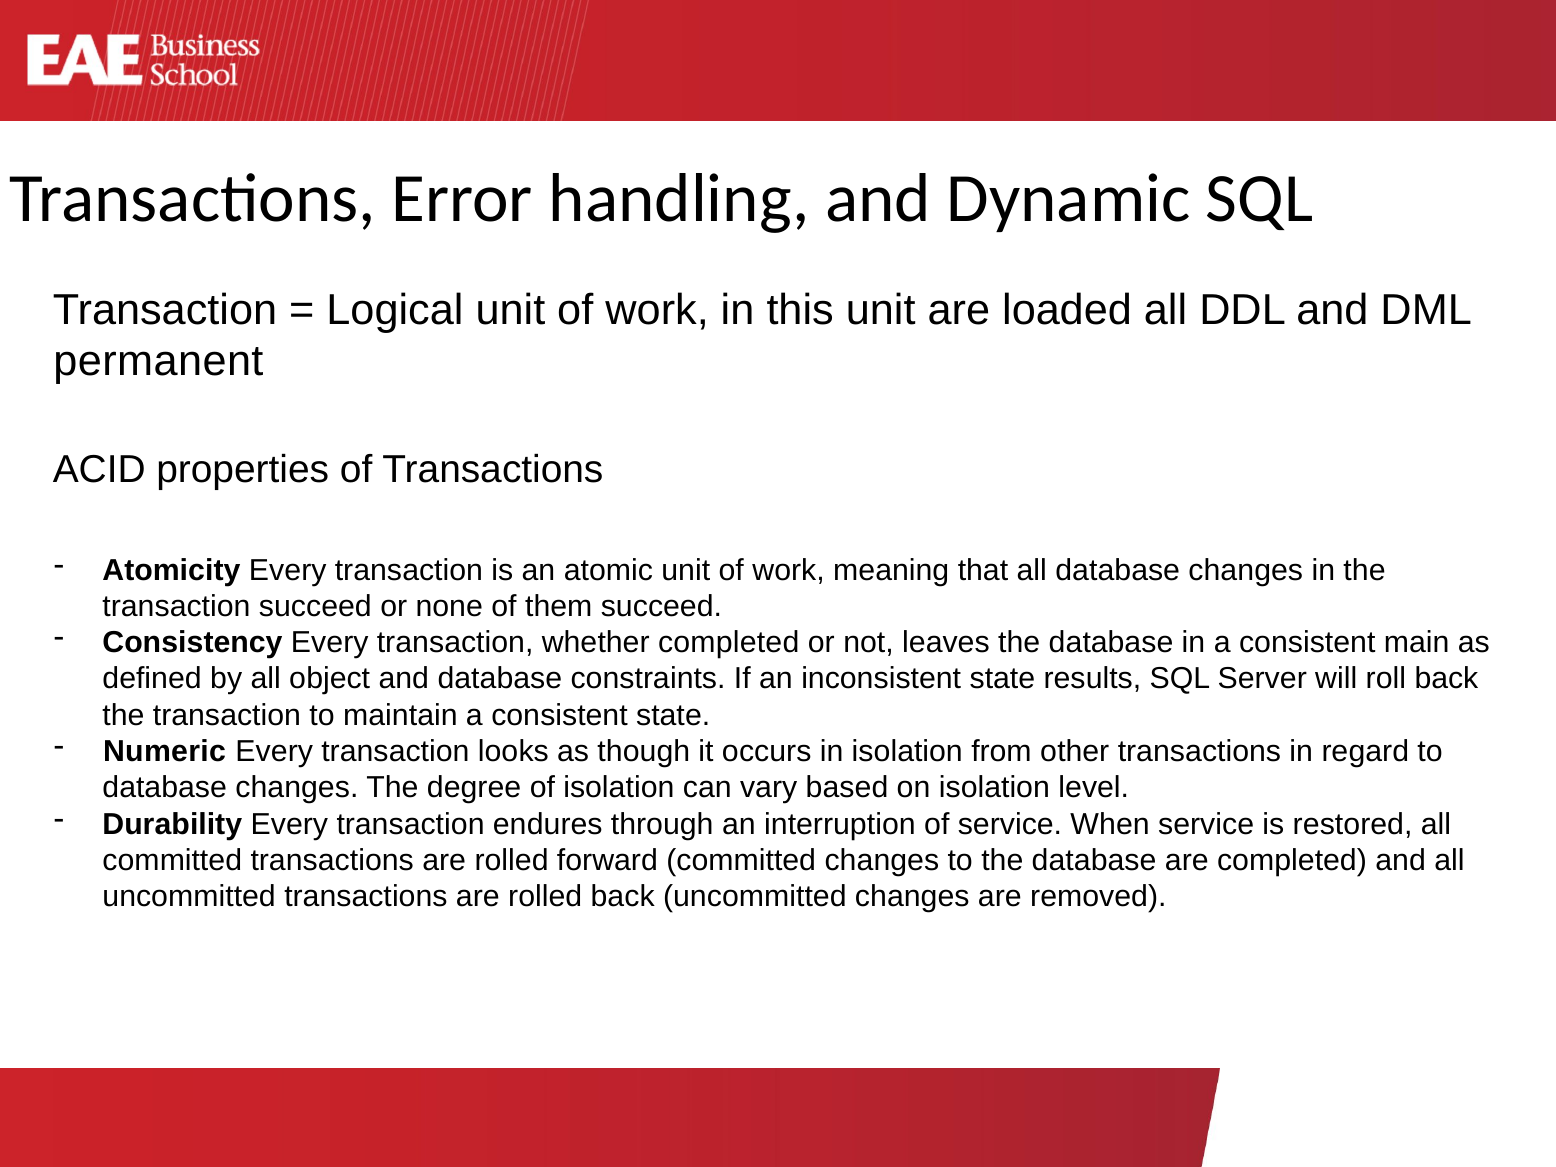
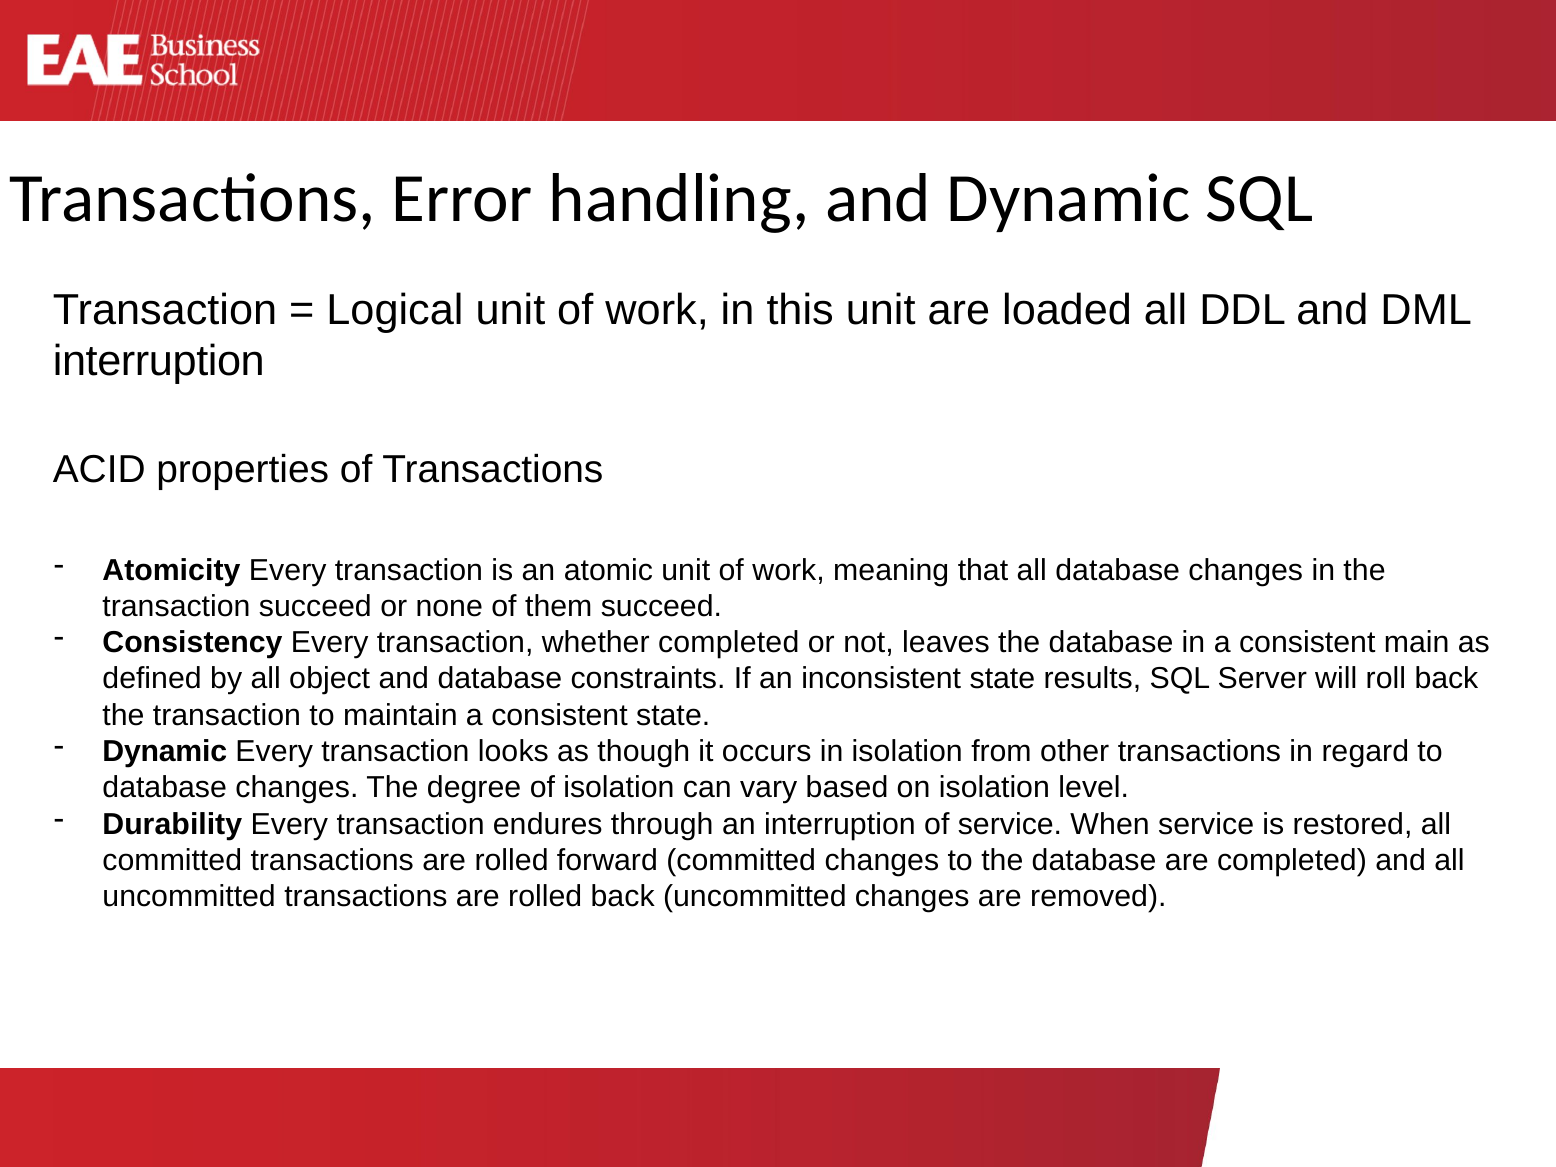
permanent at (158, 362): permanent -> interruption
Numeric at (165, 752): Numeric -> Dynamic
